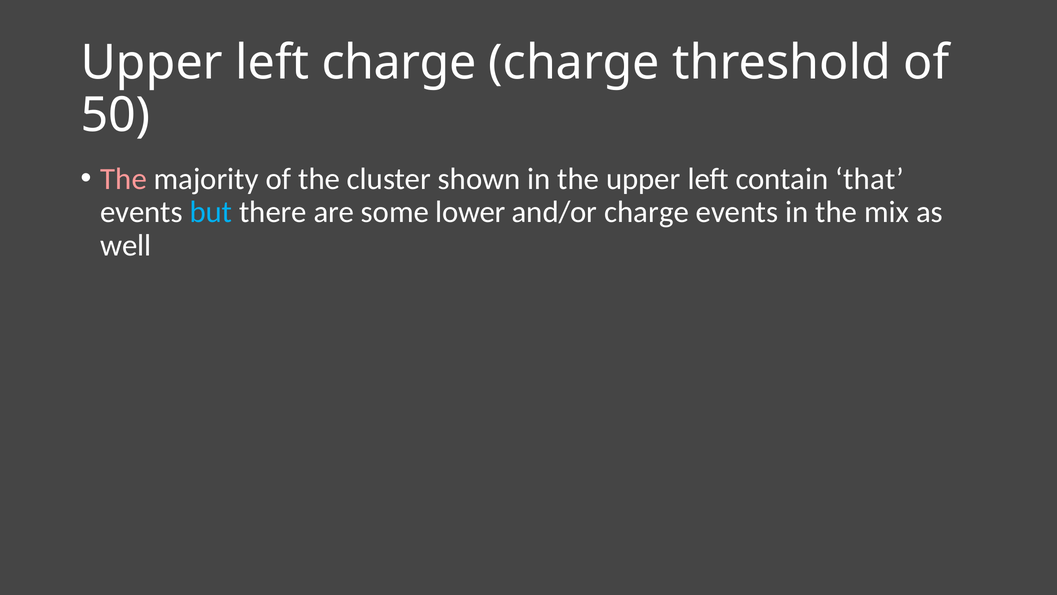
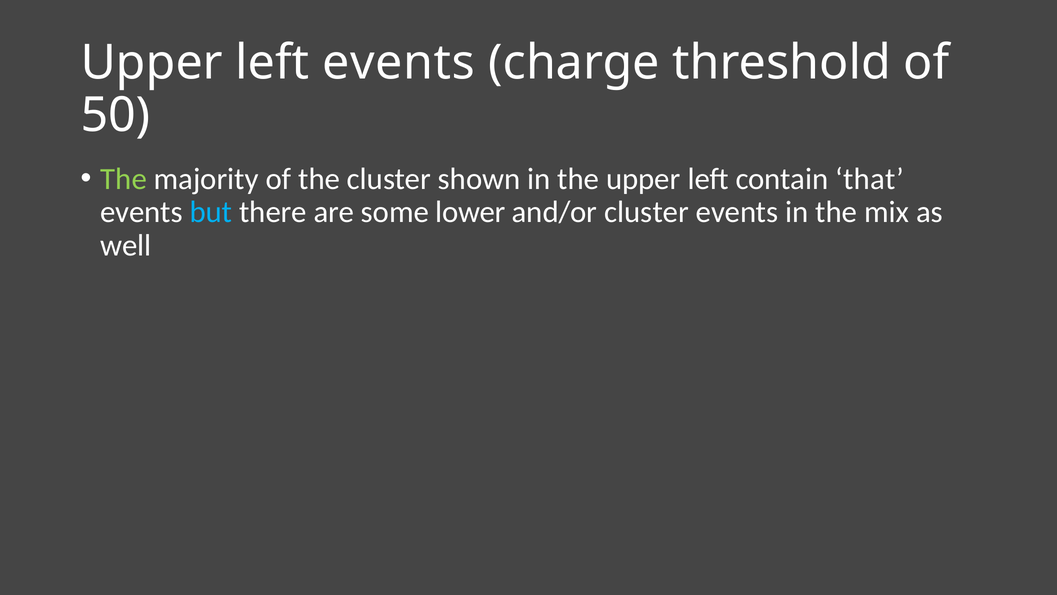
left charge: charge -> events
The at (124, 179) colour: pink -> light green
and/or charge: charge -> cluster
